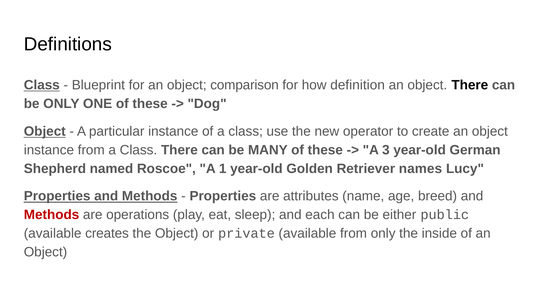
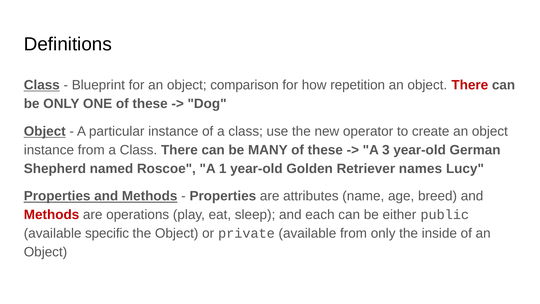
definition: definition -> repetition
There at (470, 85) colour: black -> red
creates: creates -> specific
